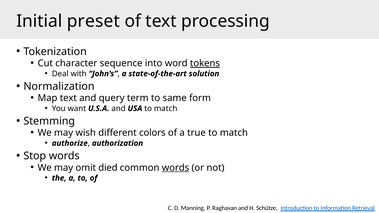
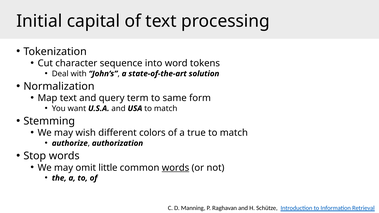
preset: preset -> capital
tokens underline: present -> none
died: died -> little
